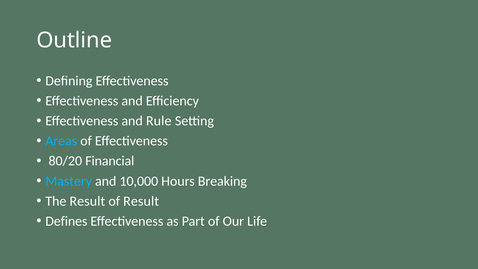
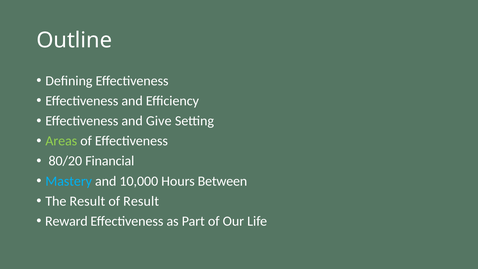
Rule: Rule -> Give
Areas colour: light blue -> light green
Breaking: Breaking -> Between
Defines: Defines -> Reward
